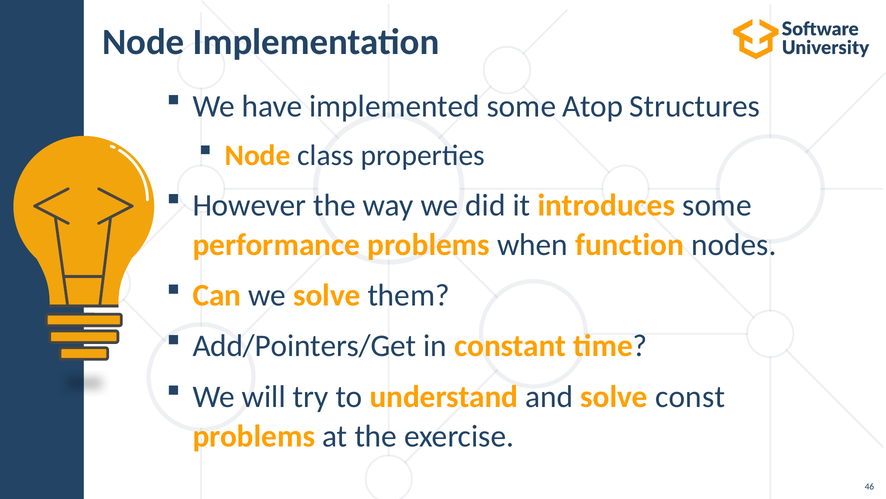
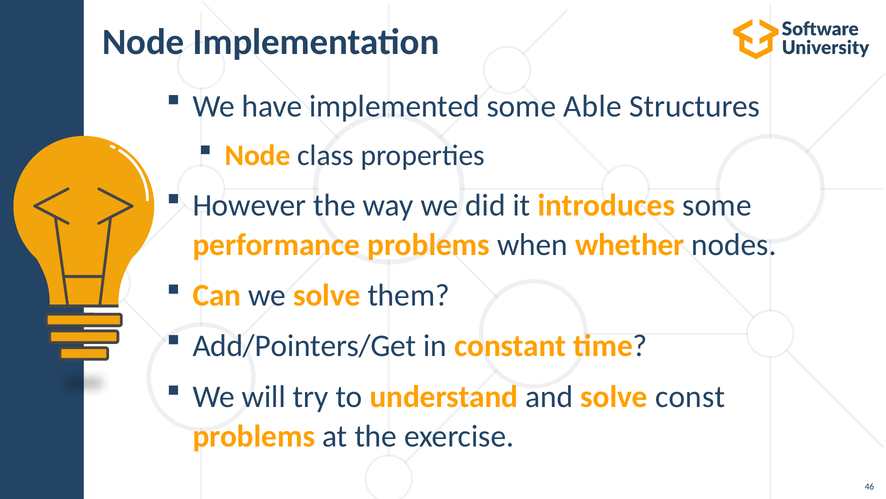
Atop: Atop -> Able
function: function -> whether
